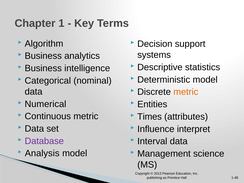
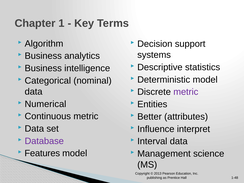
metric at (186, 92) colour: orange -> purple
Times: Times -> Better
Analysis: Analysis -> Features
